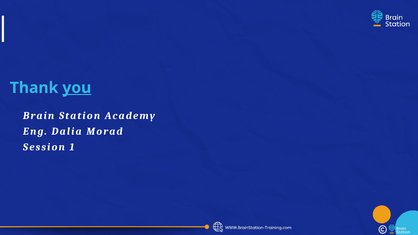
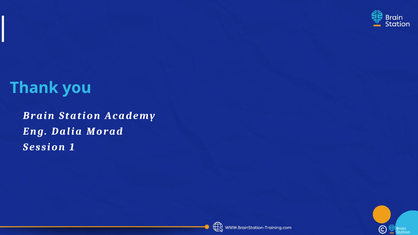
you underline: present -> none
